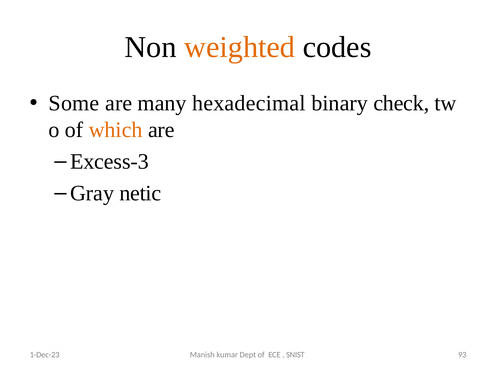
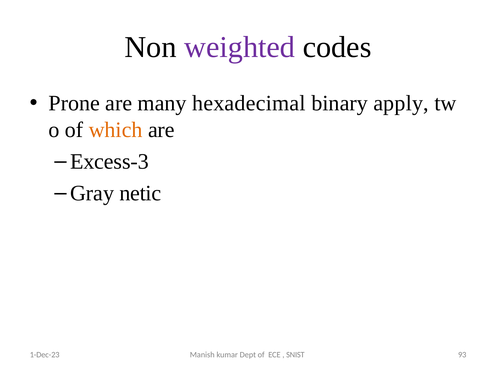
weighted colour: orange -> purple
Some: Some -> Prone
check: check -> apply
